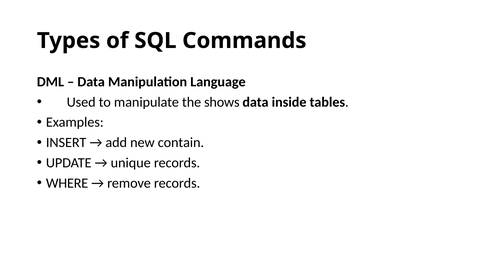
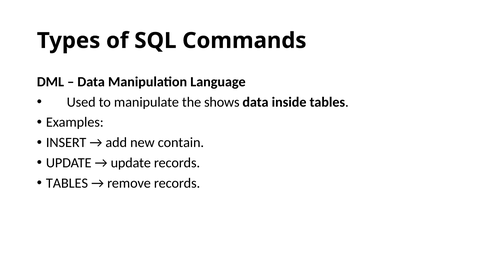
unique at (131, 163): unique -> update
WHERE at (67, 183): WHERE -> TABLES
